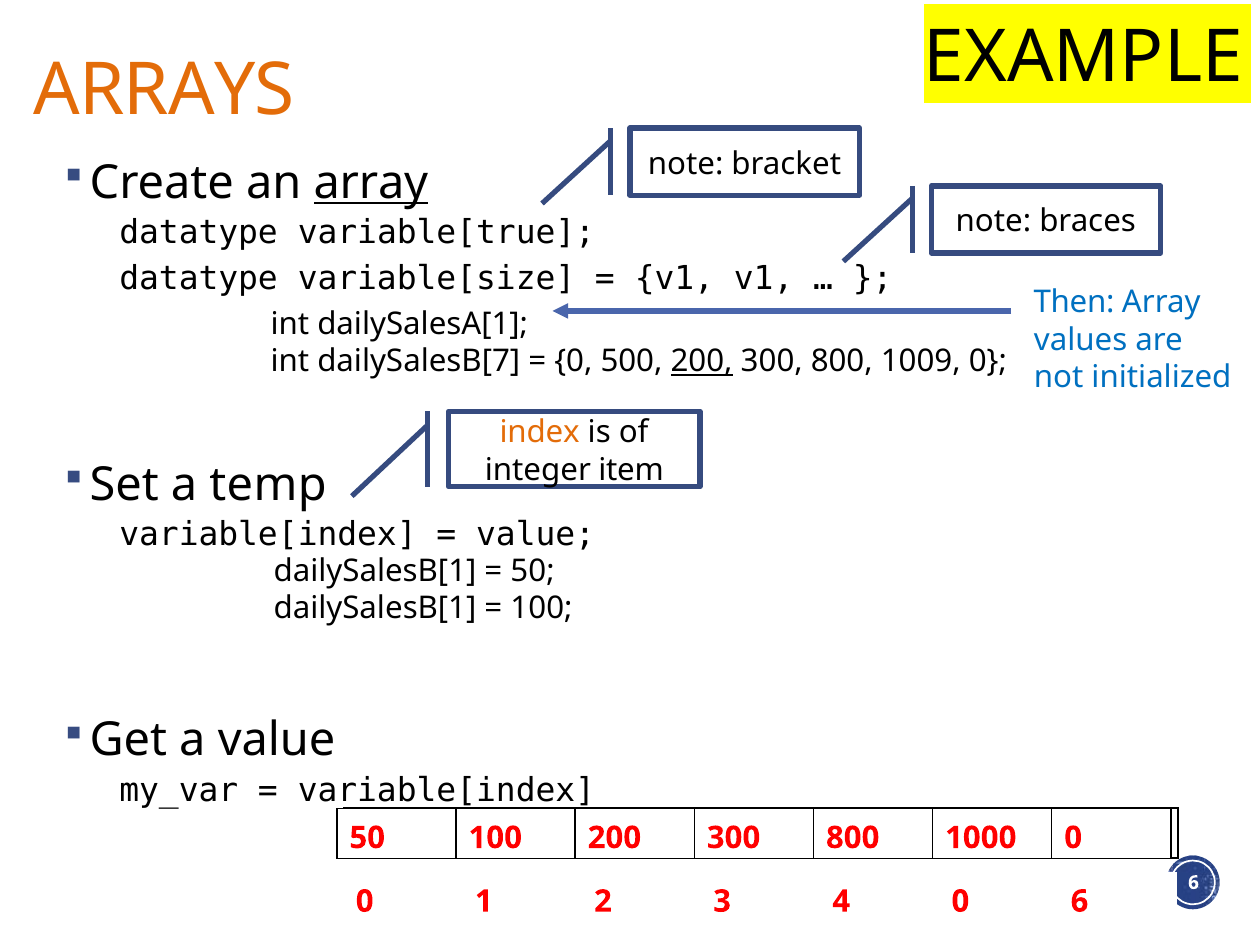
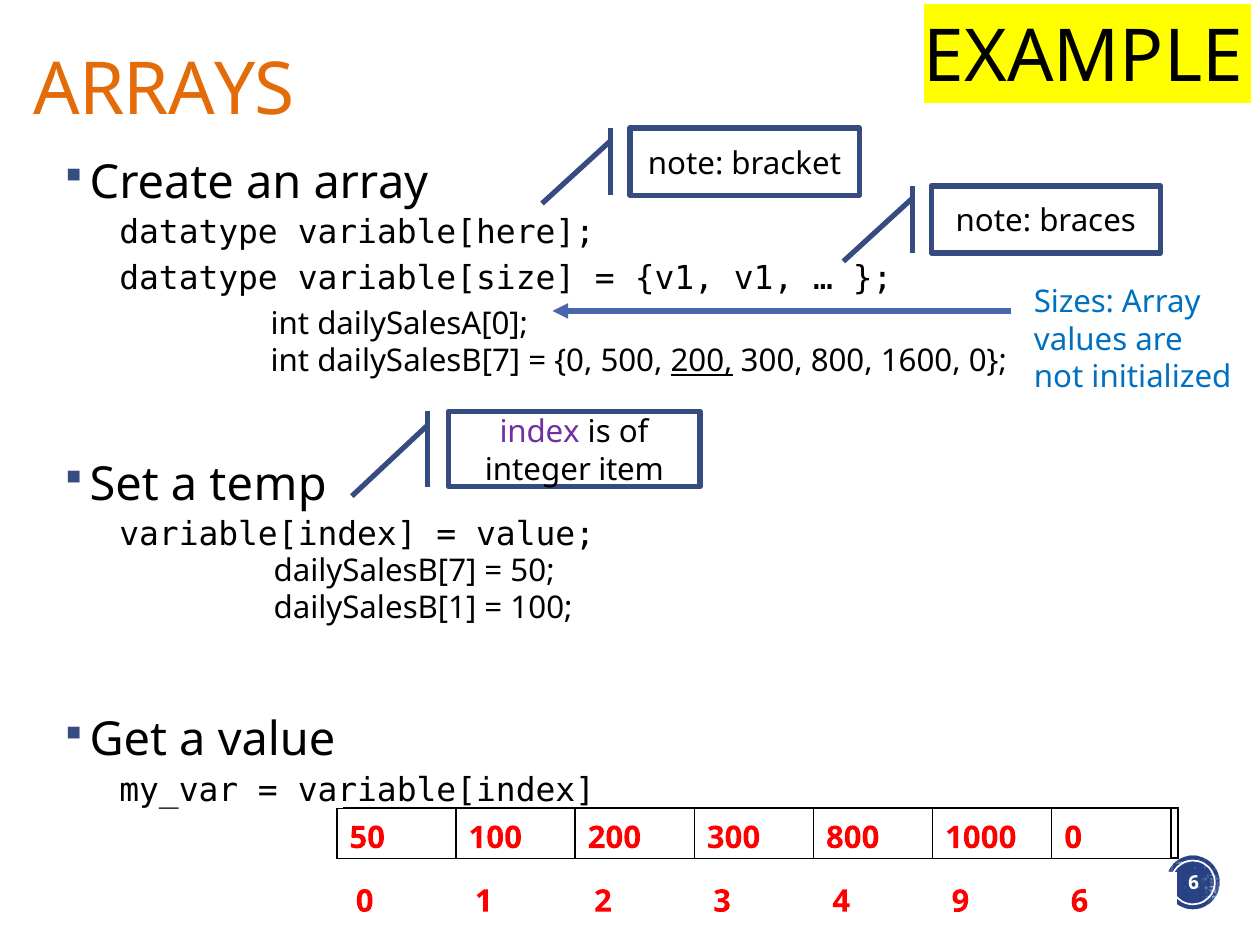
array at (371, 183) underline: present -> none
variable[true: variable[true -> variable[here
Then: Then -> Sizes
dailySalesA[1: dailySalesA[1 -> dailySalesA[0
1009: 1009 -> 1600
index colour: orange -> purple
dailySalesB[1 at (375, 571): dailySalesB[1 -> dailySalesB[7
4 0: 0 -> 9
